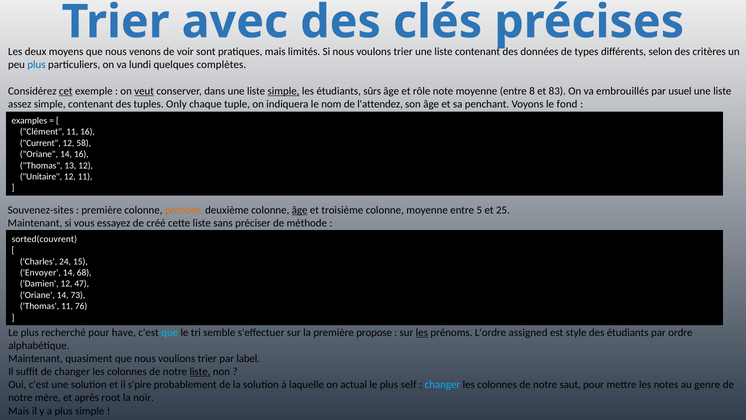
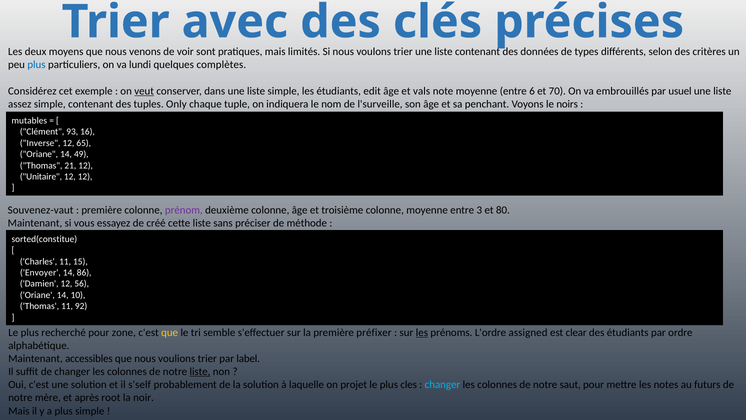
cet underline: present -> none
simple at (284, 91) underline: present -> none
sûrs: sûrs -> edit
rôle: rôle -> vals
8: 8 -> 6
83: 83 -> 70
l'attendez: l'attendez -> l'surveille
fond: fond -> noirs
examples: examples -> mutables
Clément 11: 11 -> 93
Current: Current -> Inverse
58: 58 -> 65
14 16: 16 -> 49
13: 13 -> 21
12 11: 11 -> 12
Souvenez-sites: Souvenez-sites -> Souvenez-vaut
prénom colour: orange -> purple
âge at (300, 210) underline: present -> none
5: 5 -> 3
25: 25 -> 80
sorted(couvrent: sorted(couvrent -> sorted(constitue
Charles 24: 24 -> 11
68: 68 -> 86
47: 47 -> 56
73: 73 -> 10
76: 76 -> 92
have: have -> zone
que at (170, 332) colour: light blue -> yellow
propose: propose -> préfixer
style: style -> clear
quasiment: quasiment -> accessibles
s'pire: s'pire -> s'self
actual: actual -> projet
self: self -> cles
genre: genre -> futurs
